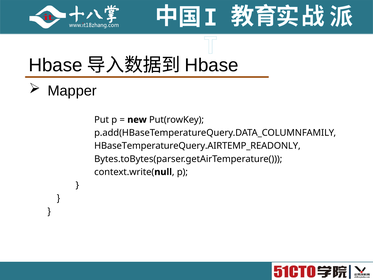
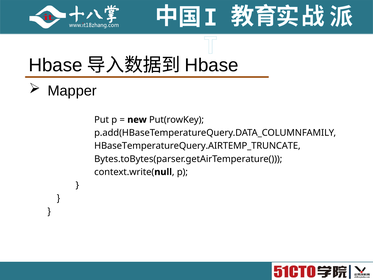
HBaseTemperatureQuery.AIRTEMP_READONLY: HBaseTemperatureQuery.AIRTEMP_READONLY -> HBaseTemperatureQuery.AIRTEMP_TRUNCATE
